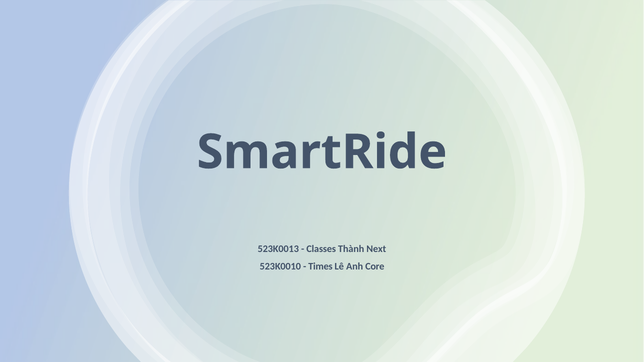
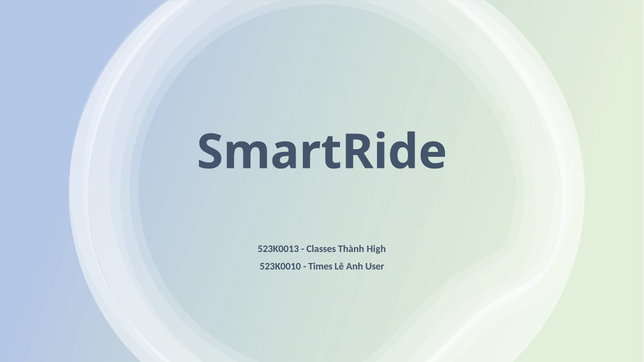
Next: Next -> High
Core: Core -> User
